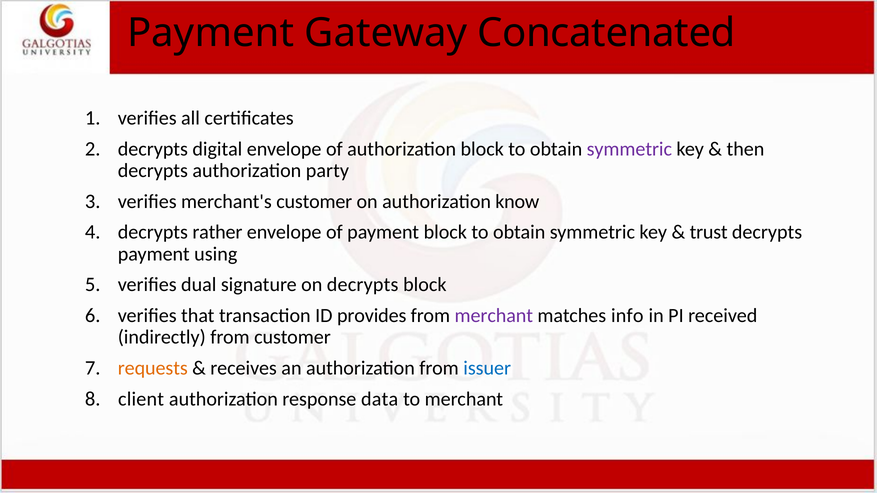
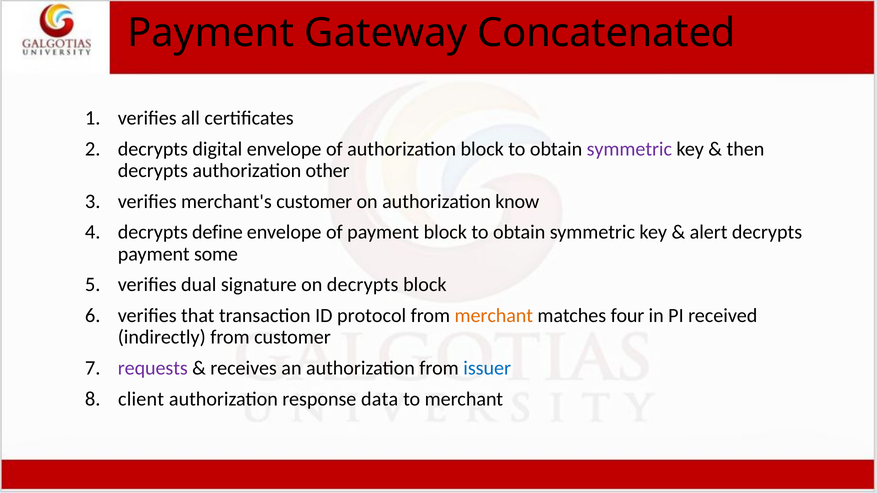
party: party -> other
rather: rather -> define
trust: trust -> alert
using: using -> some
provides: provides -> protocol
merchant at (494, 316) colour: purple -> orange
info: info -> four
requests colour: orange -> purple
